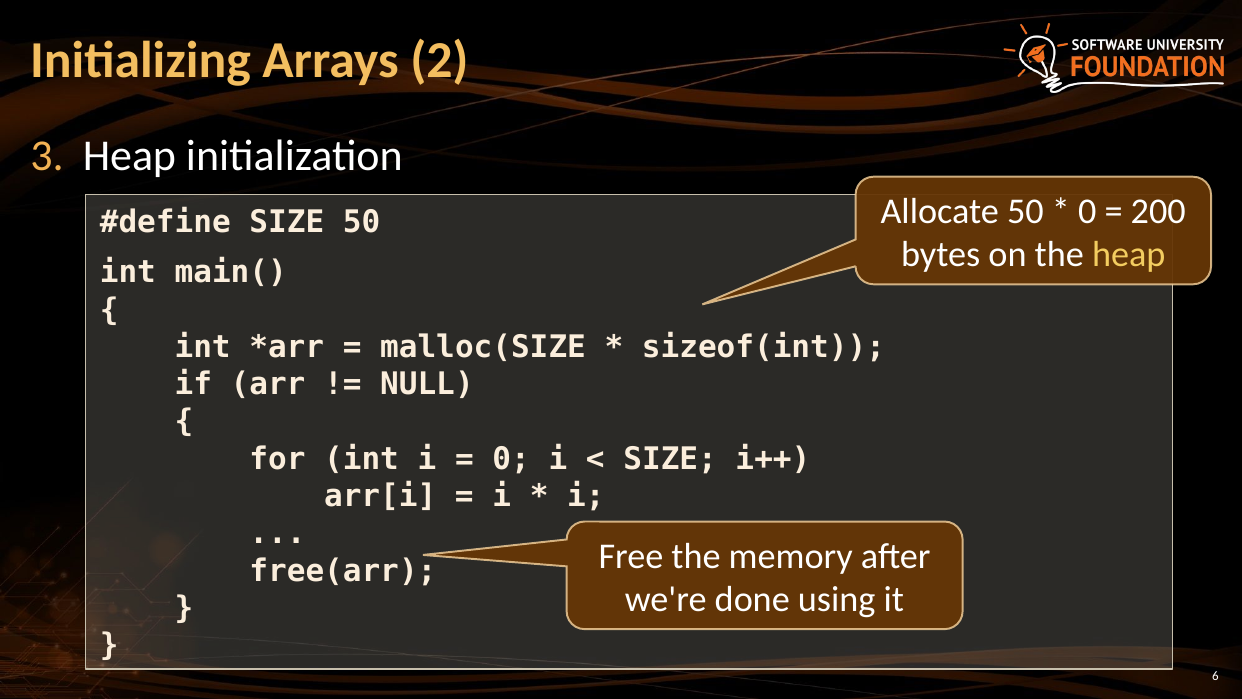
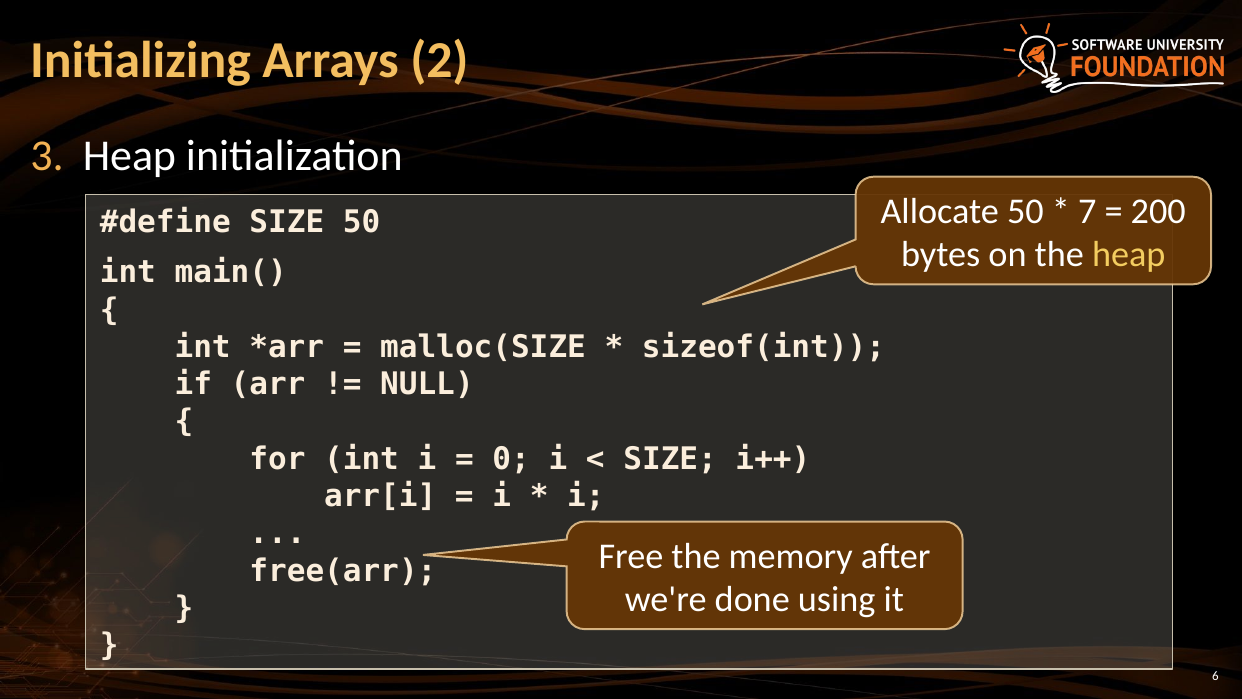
0 at (1087, 211): 0 -> 7
